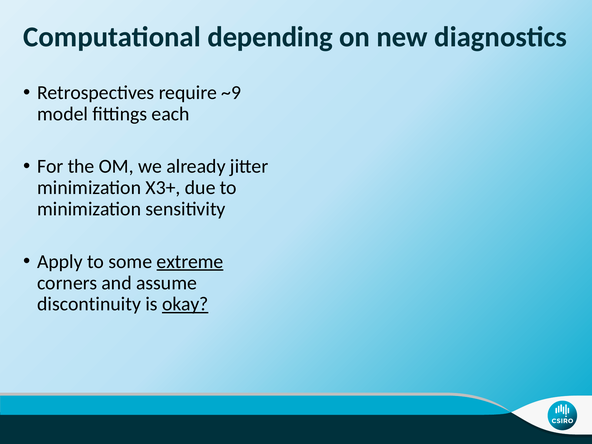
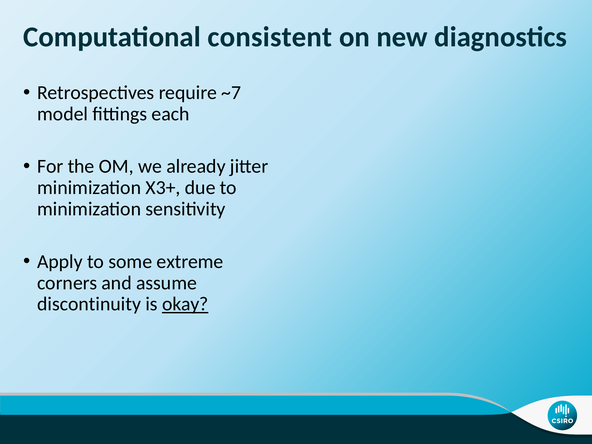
depending: depending -> consistent
~9: ~9 -> ~7
extreme underline: present -> none
